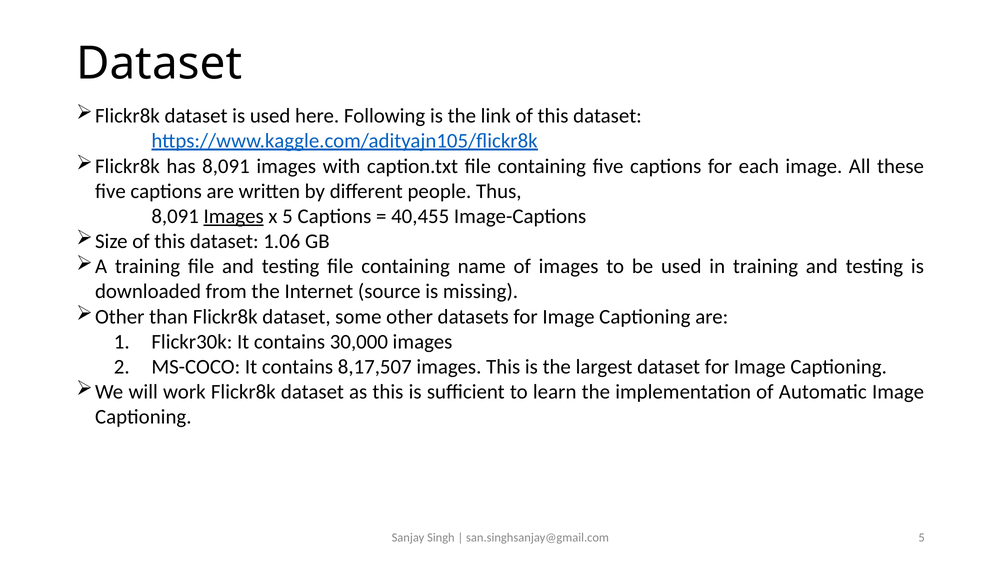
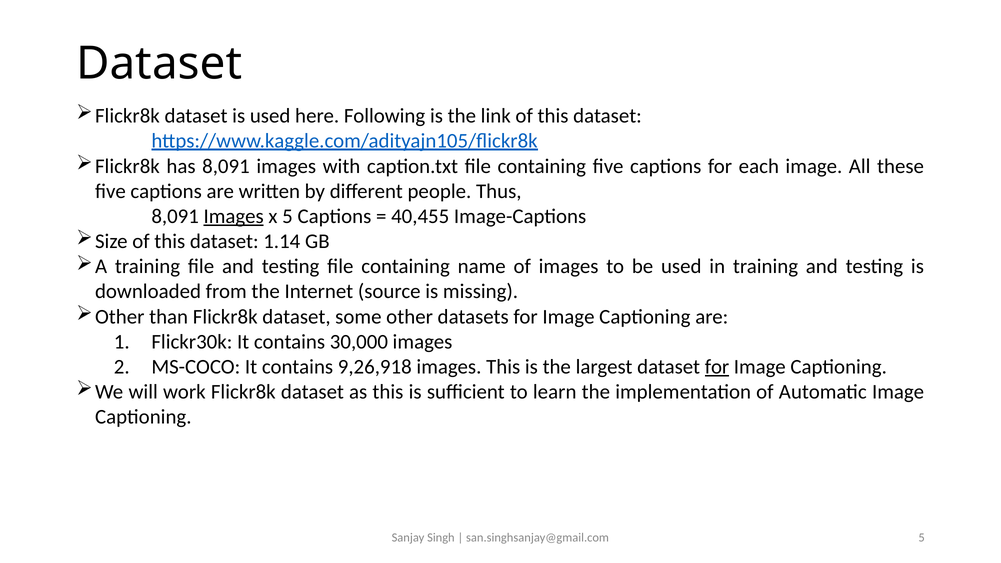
1.06: 1.06 -> 1.14
8,17,507: 8,17,507 -> 9,26,918
for at (717, 367) underline: none -> present
